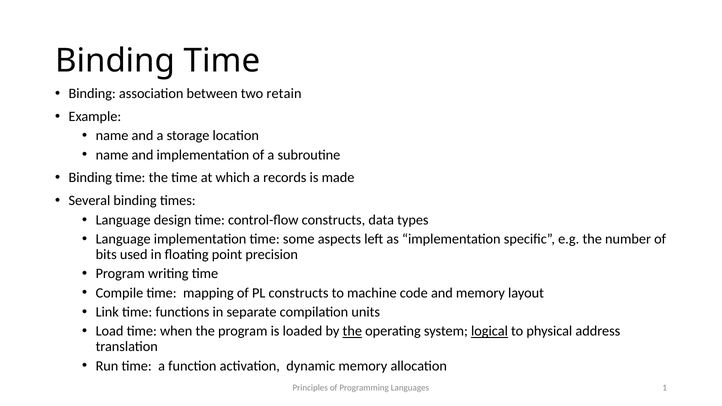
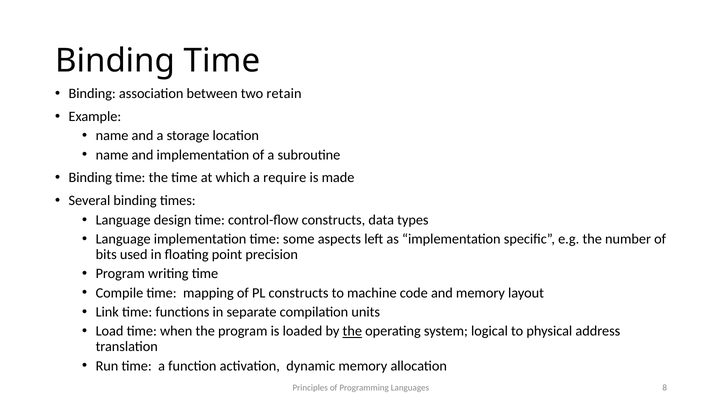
records: records -> require
logical underline: present -> none
1: 1 -> 8
